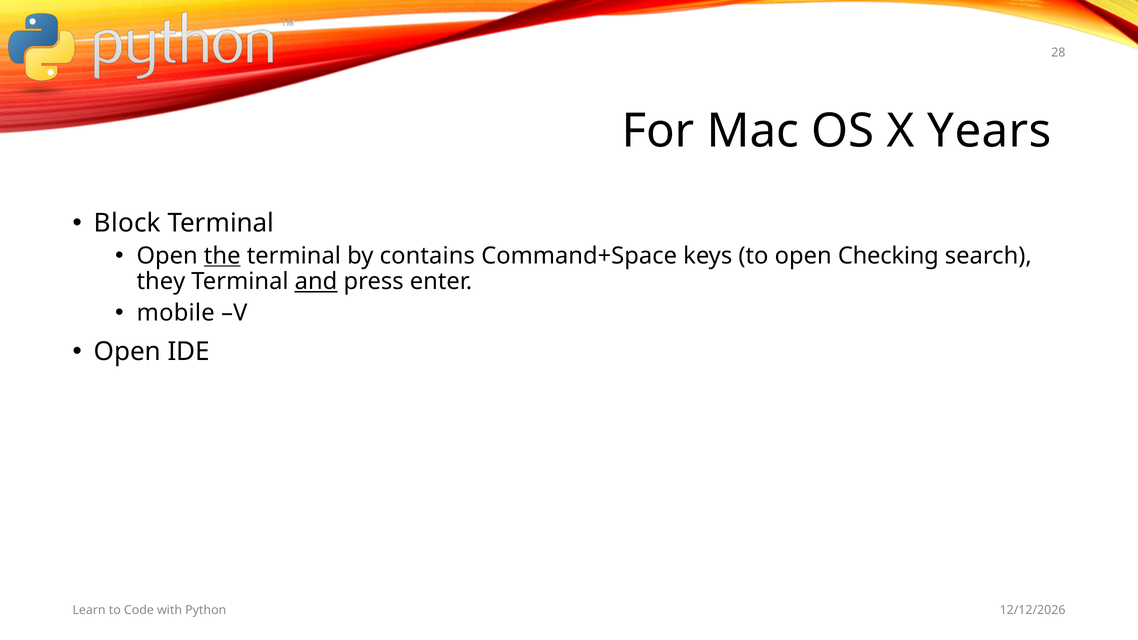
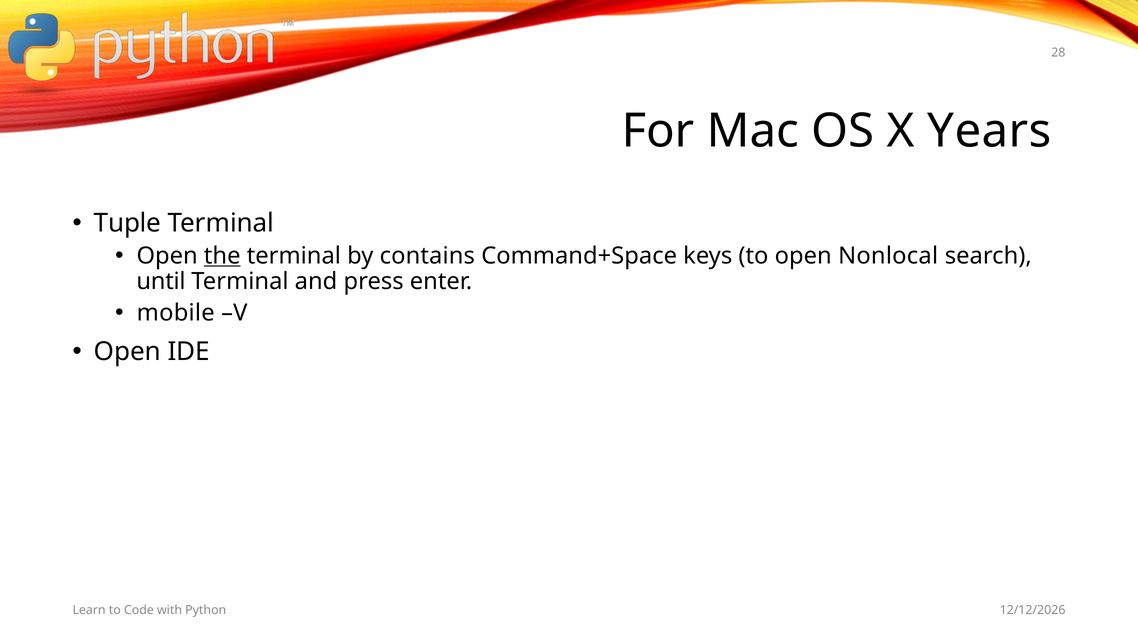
Block: Block -> Tuple
Checking: Checking -> Nonlocal
they: they -> until
and underline: present -> none
